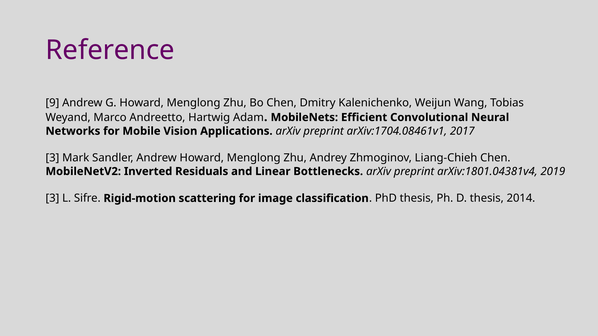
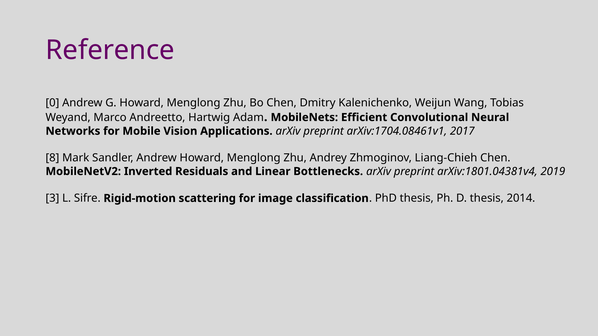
9: 9 -> 0
3 at (52, 158): 3 -> 8
